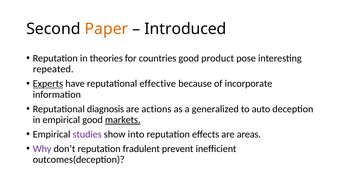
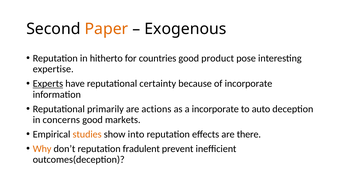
Introduced: Introduced -> Exogenous
theories: theories -> hitherto
repeated: repeated -> expertise
effective: effective -> certainty
diagnosis: diagnosis -> primarily
a generalized: generalized -> incorporate
in empirical: empirical -> concerns
markets underline: present -> none
studies colour: purple -> orange
areas: areas -> there
Why colour: purple -> orange
